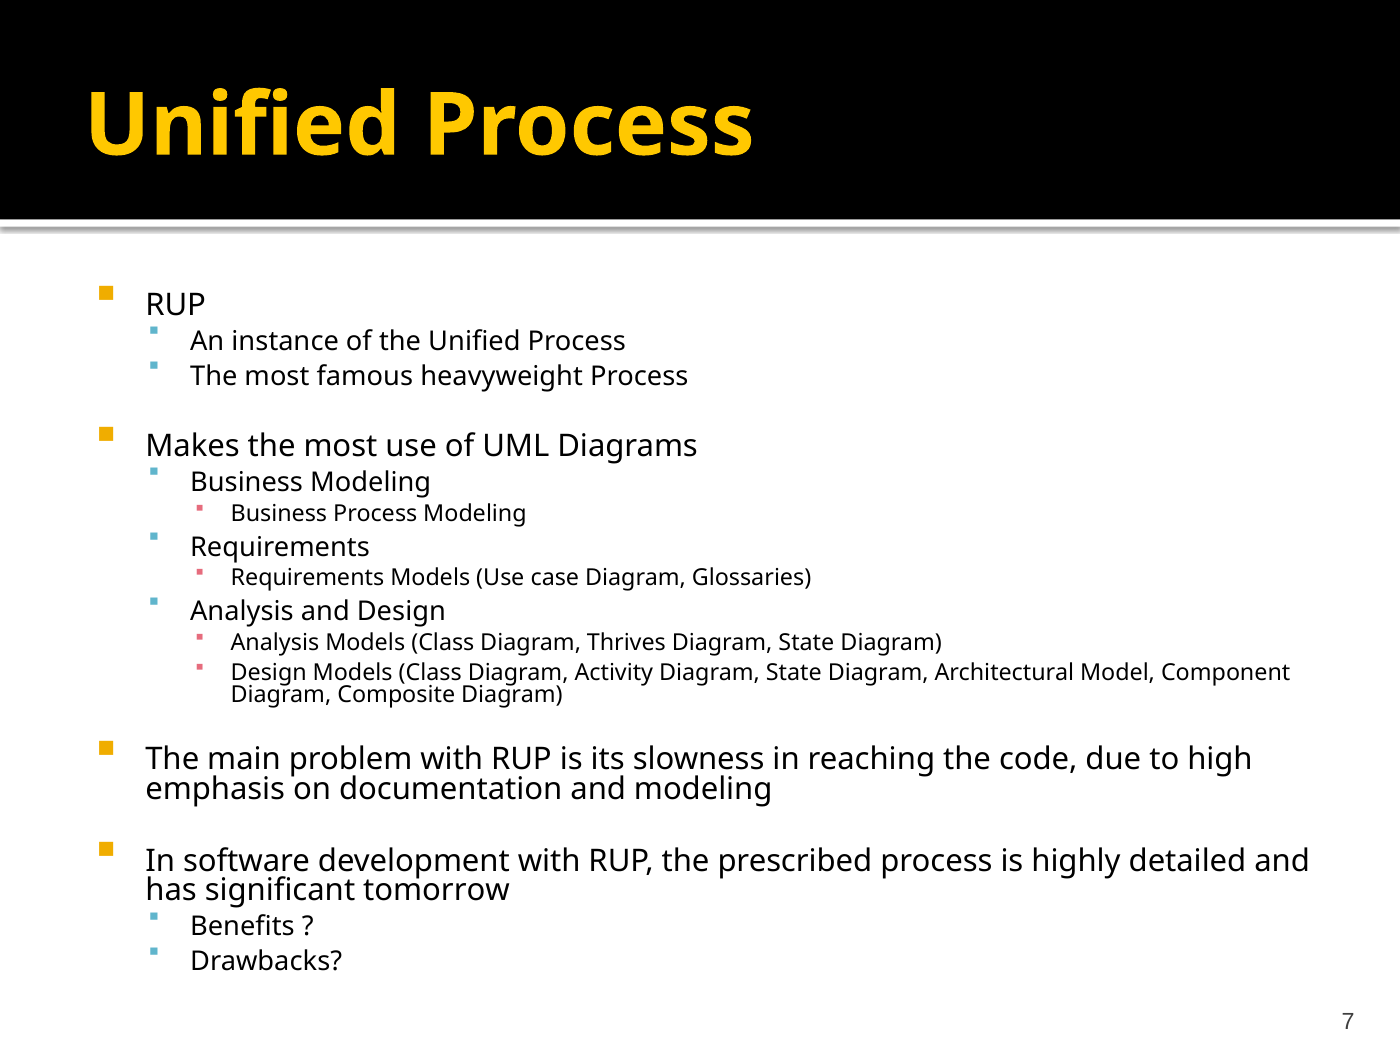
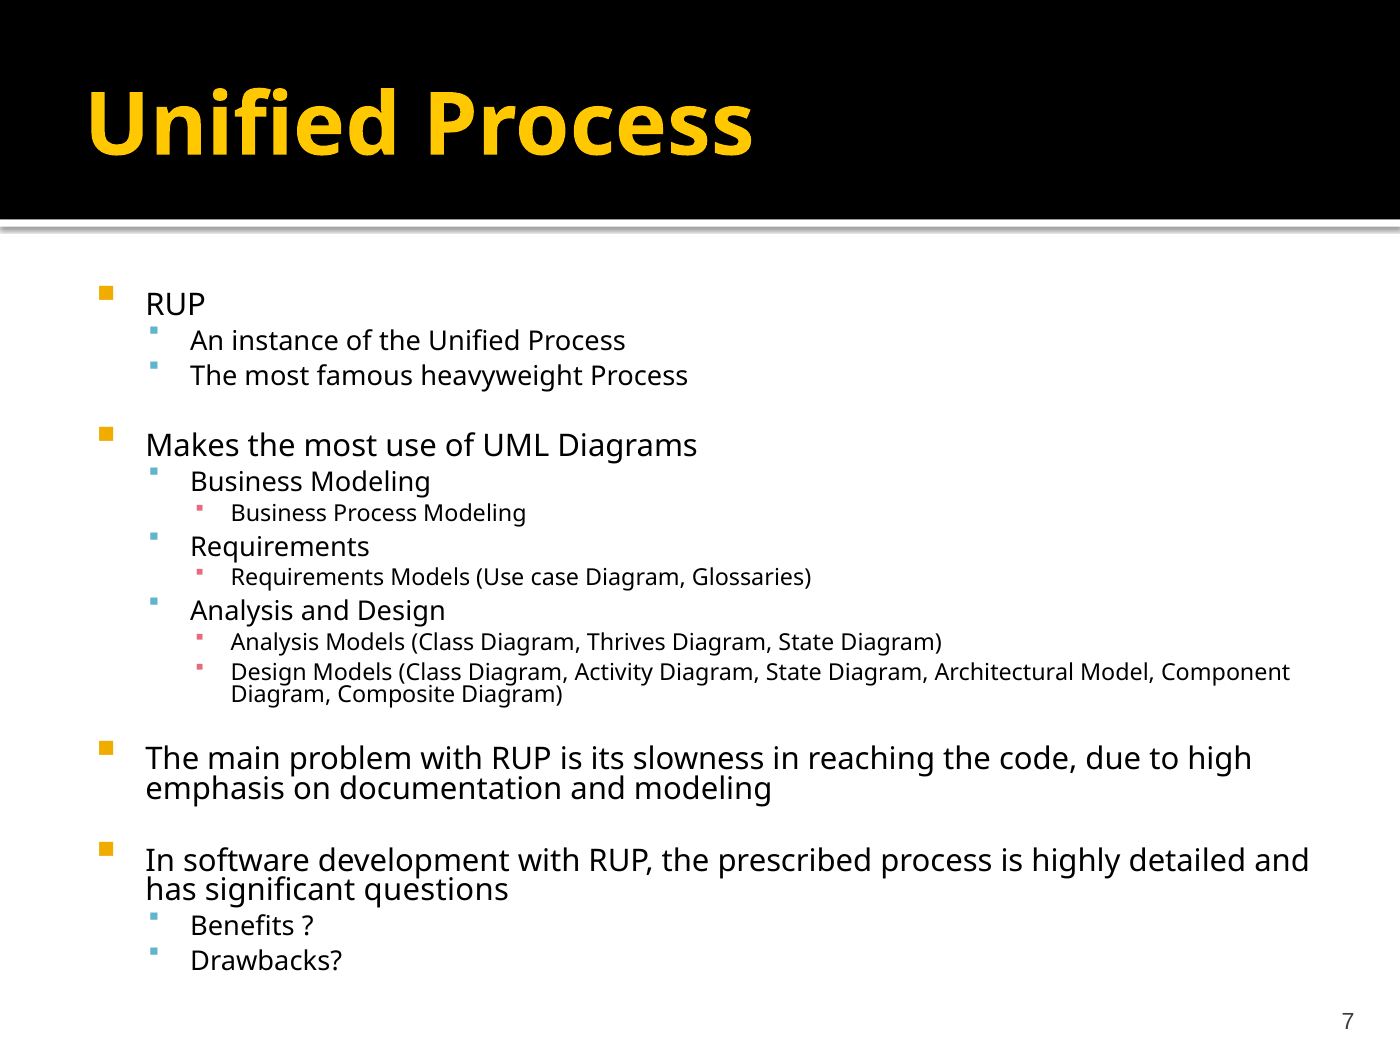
tomorrow: tomorrow -> questions
